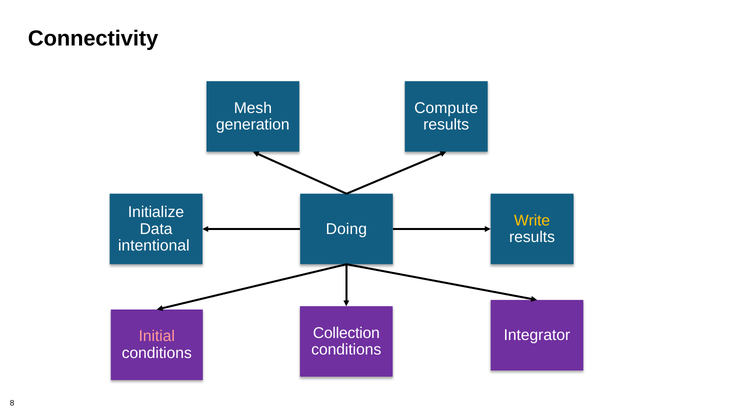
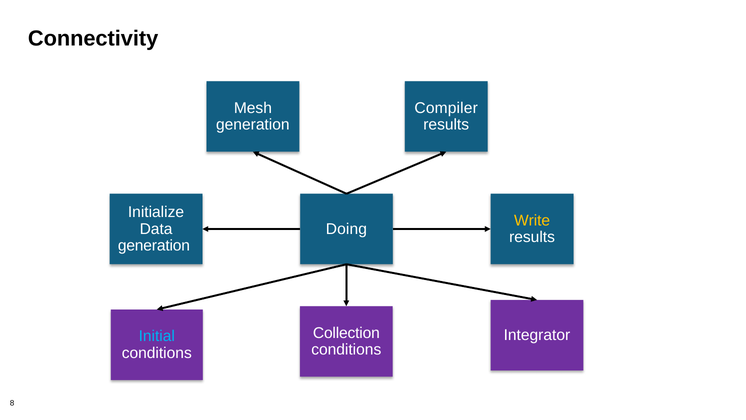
Compute: Compute -> Compiler
intentional at (154, 246): intentional -> generation
Initial colour: pink -> light blue
